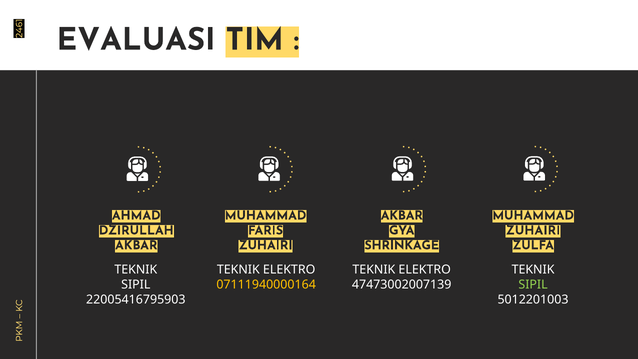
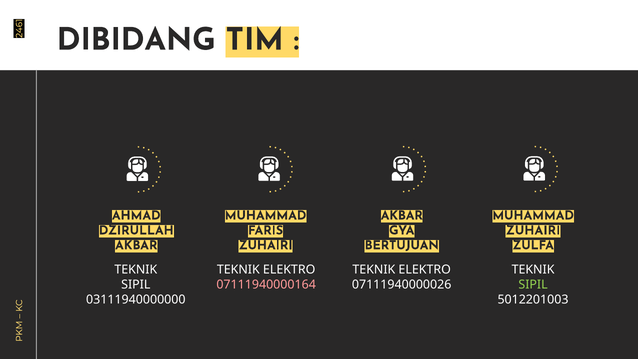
EVALUASI: EVALUASI -> DIBIDANG
SHRINKAGE: SHRINKAGE -> BERTUJUAN
07111940000164 colour: yellow -> pink
47473002007139: 47473002007139 -> 07111940000026
22005416795903: 22005416795903 -> 03111940000000
